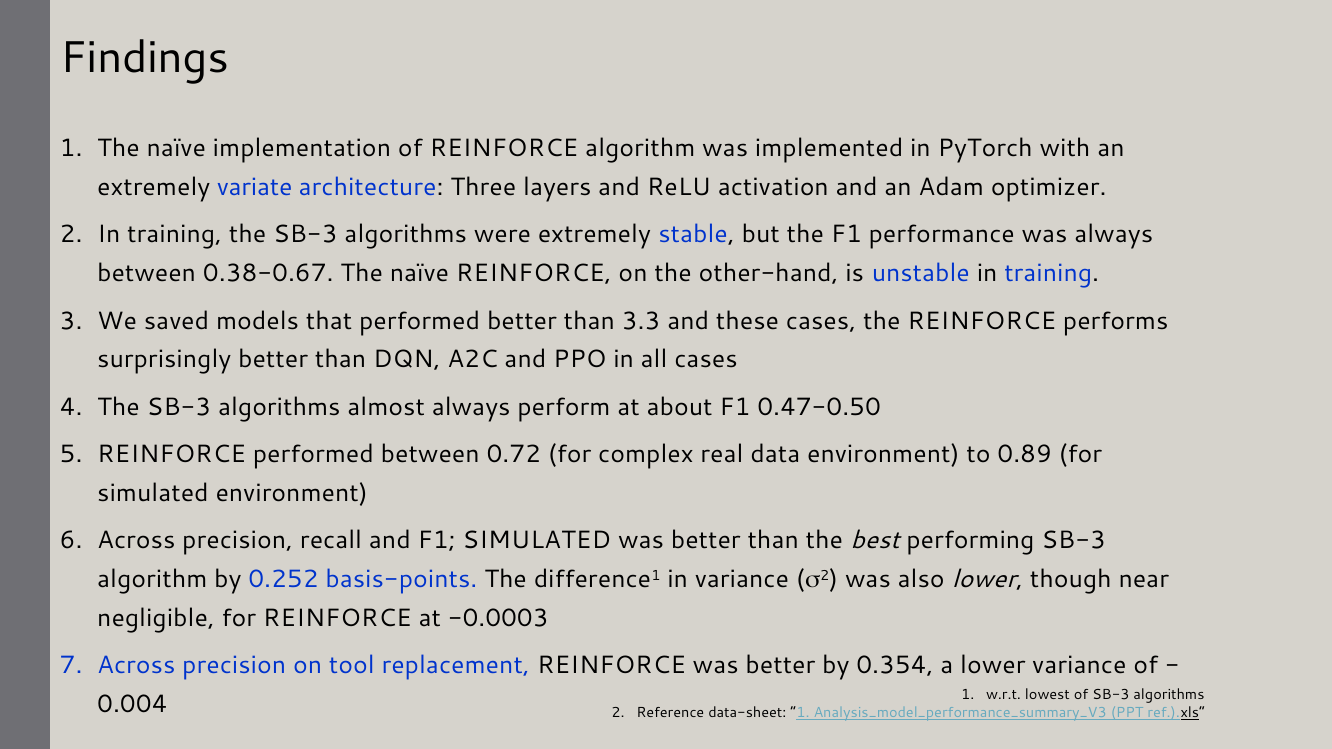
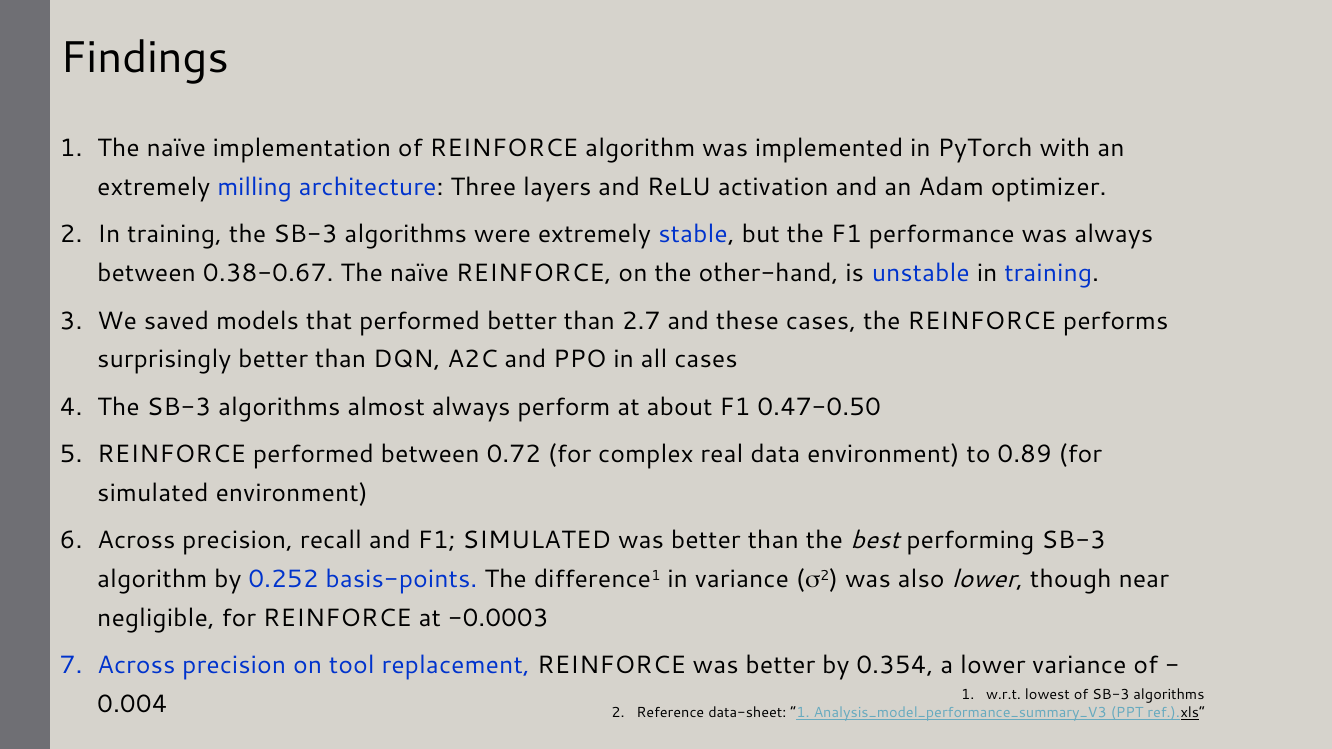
variate: variate -> milling
3.3: 3.3 -> 2.7
